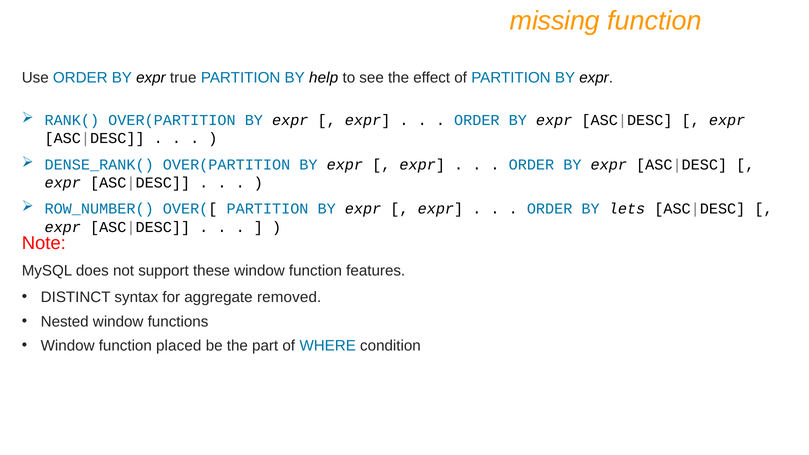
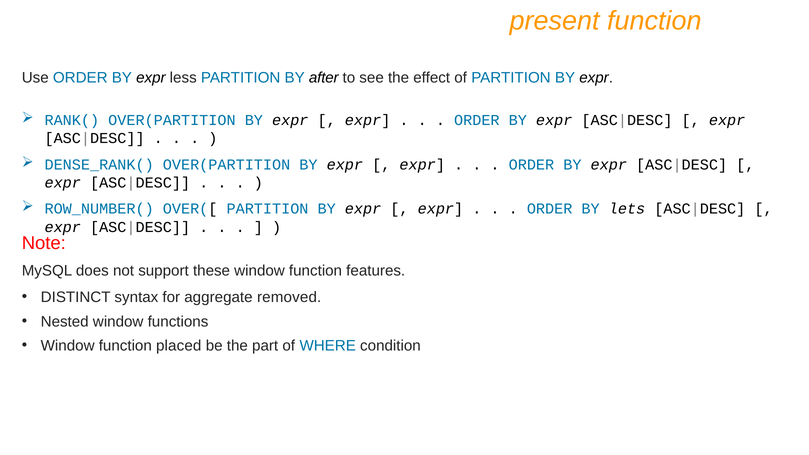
missing: missing -> present
true: true -> less
help: help -> after
